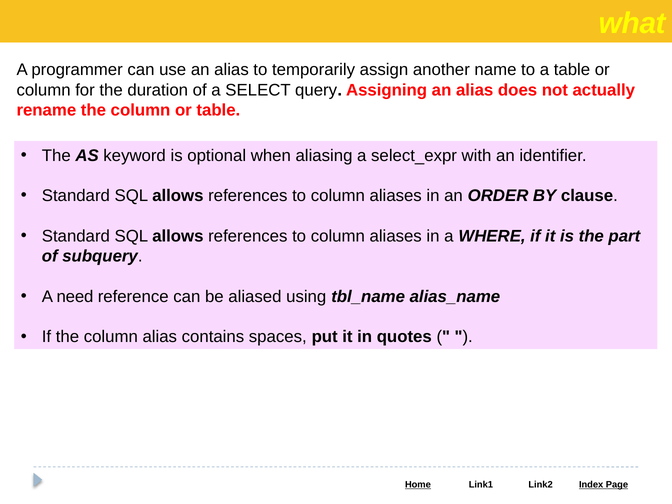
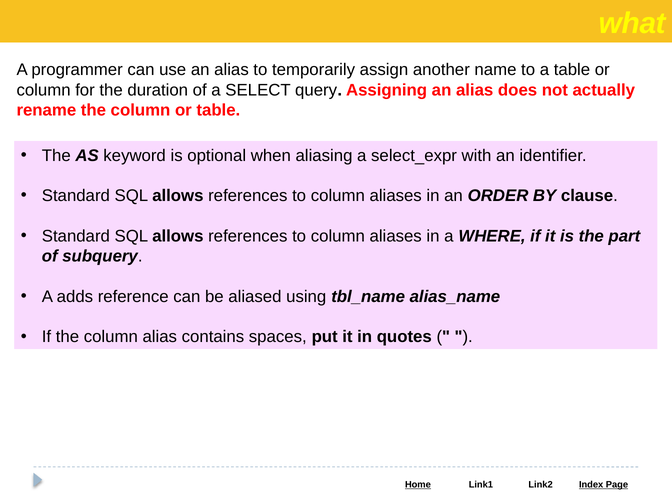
need: need -> adds
